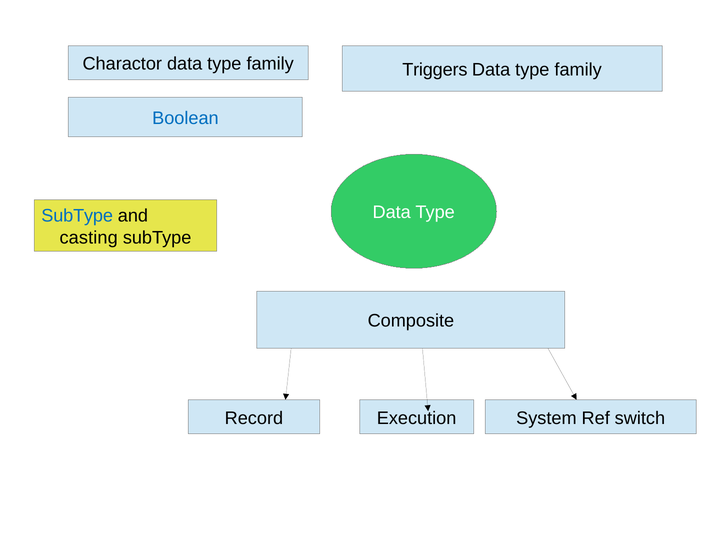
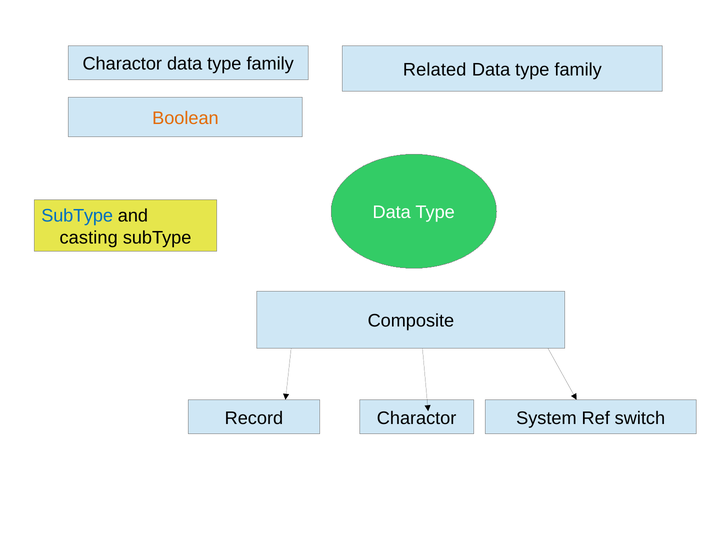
Triggers: Triggers -> Related
Boolean colour: blue -> orange
Record Execution: Execution -> Charactor
